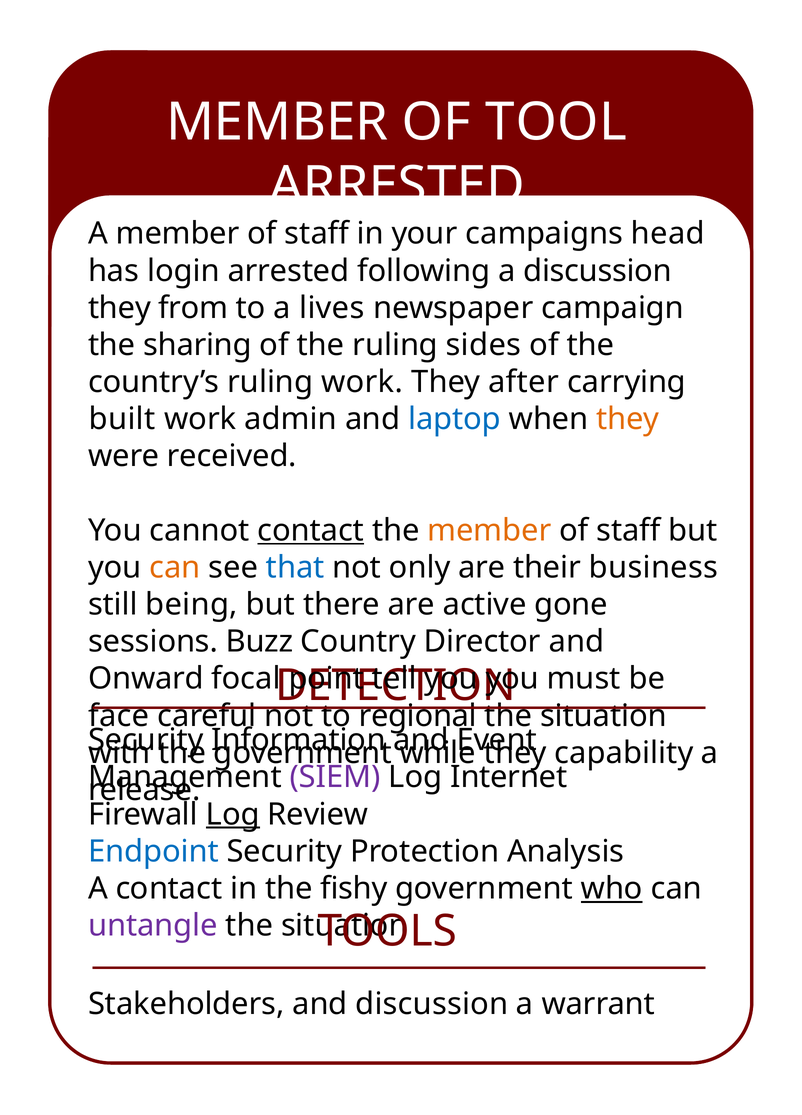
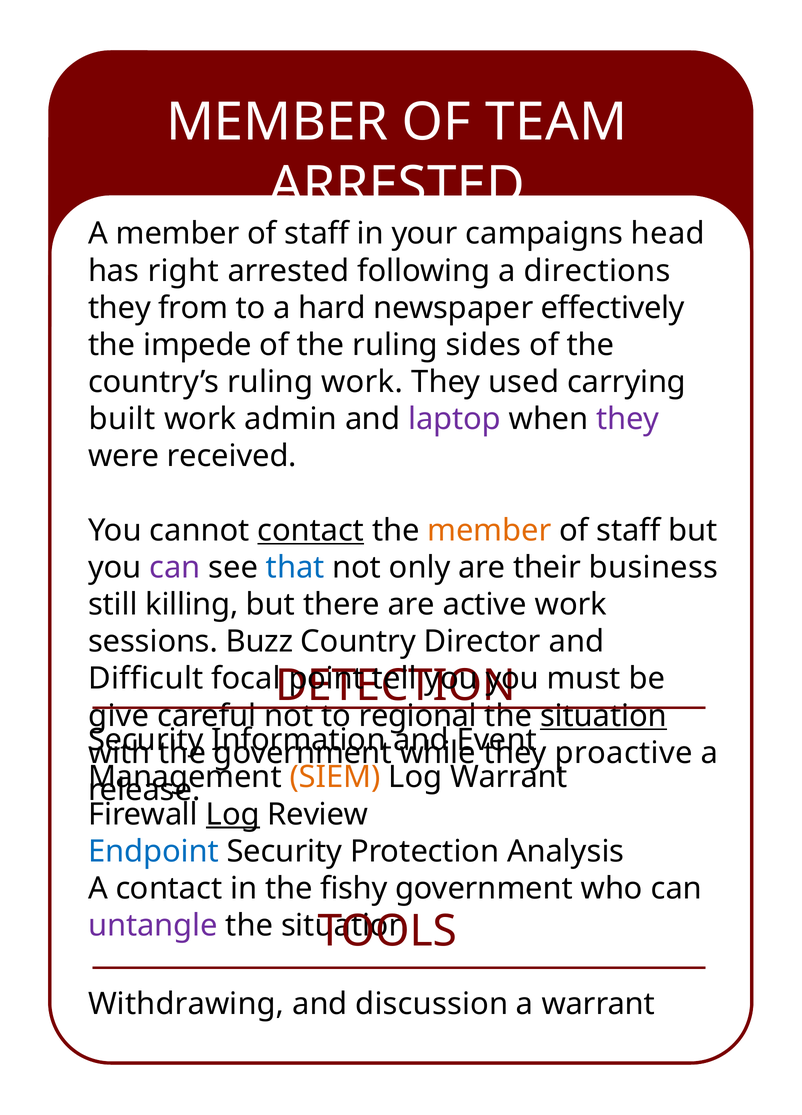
TOOL: TOOL -> TEAM
login: login -> right
a discussion: discussion -> directions
lives: lives -> hard
campaign: campaign -> effectively
sharing: sharing -> impede
after: after -> used
laptop colour: blue -> purple
they at (628, 419) colour: orange -> purple
can at (175, 568) colour: orange -> purple
being: being -> killing
active gone: gone -> work
Onward: Onward -> Difficult
face: face -> give
situation at (604, 716) underline: none -> present
capability: capability -> proactive
SIEM colour: purple -> orange
Log Internet: Internet -> Warrant
who underline: present -> none
Stakeholders: Stakeholders -> Withdrawing
